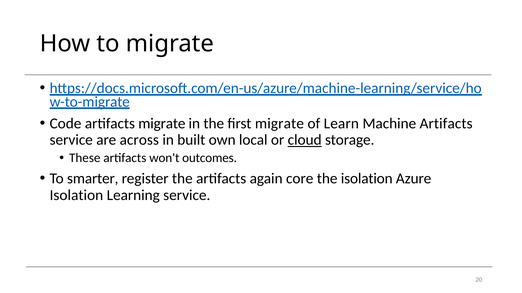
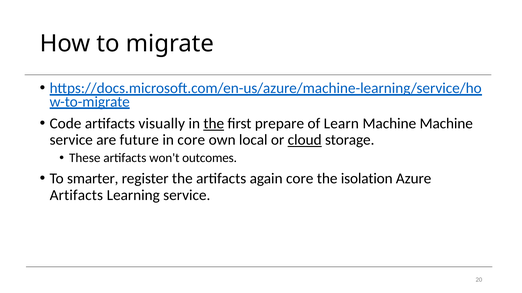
artifacts migrate: migrate -> visually
the at (214, 124) underline: none -> present
first migrate: migrate -> prepare
Machine Artifacts: Artifacts -> Machine
across: across -> future
in built: built -> core
Isolation at (76, 195): Isolation -> Artifacts
